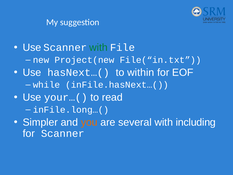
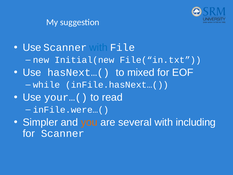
with at (99, 47) colour: green -> blue
Project(new: Project(new -> Initial(new
within: within -> mixed
inFile.long…(: inFile.long…( -> inFile.were…(
